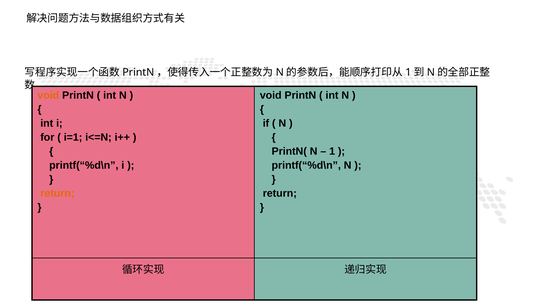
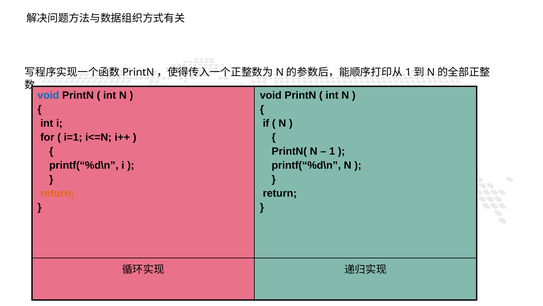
void at (48, 95) colour: orange -> blue
